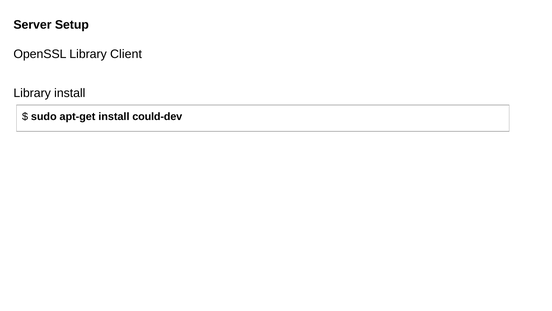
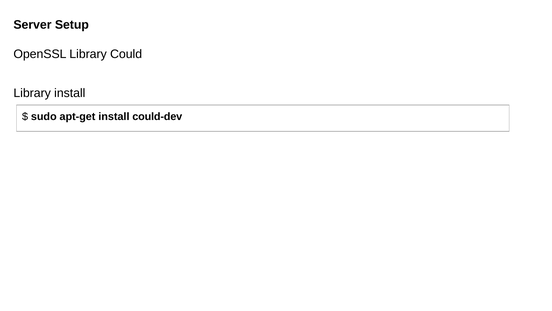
Client: Client -> Could
